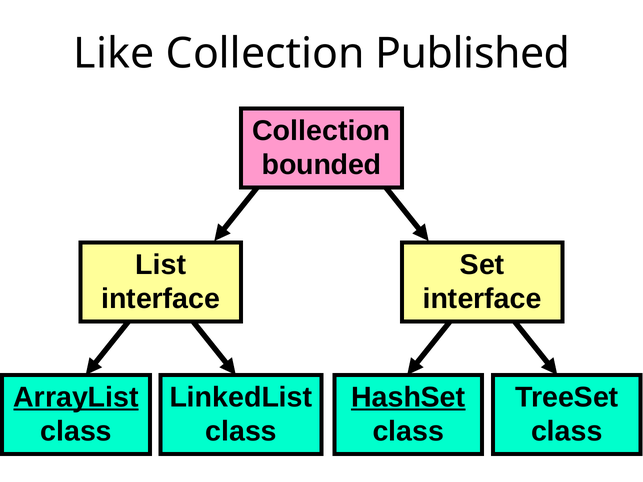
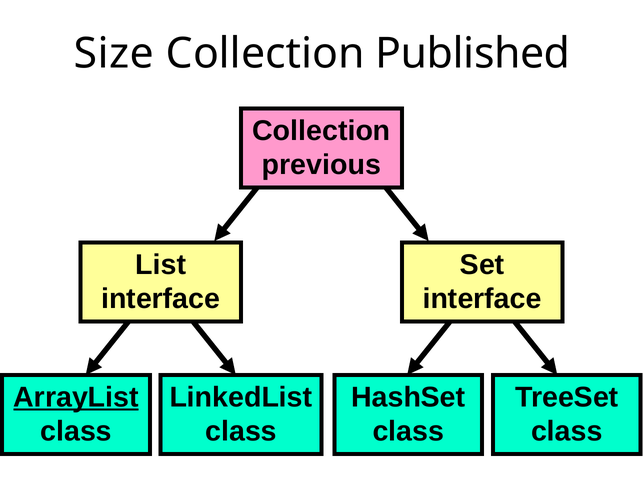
Like: Like -> Size
bounded: bounded -> previous
HashSet underline: present -> none
